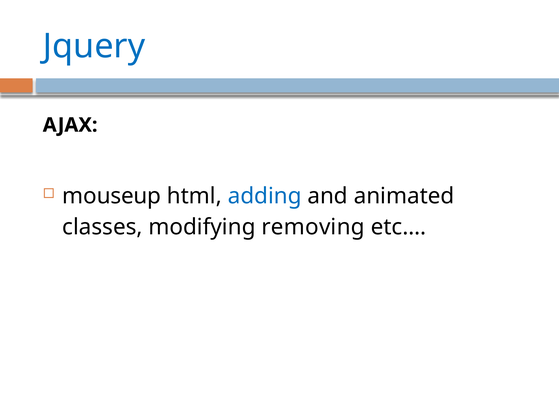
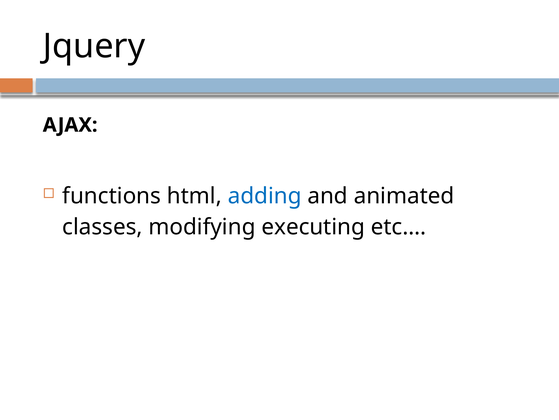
Jquery colour: blue -> black
mouseup: mouseup -> functions
removing: removing -> executing
